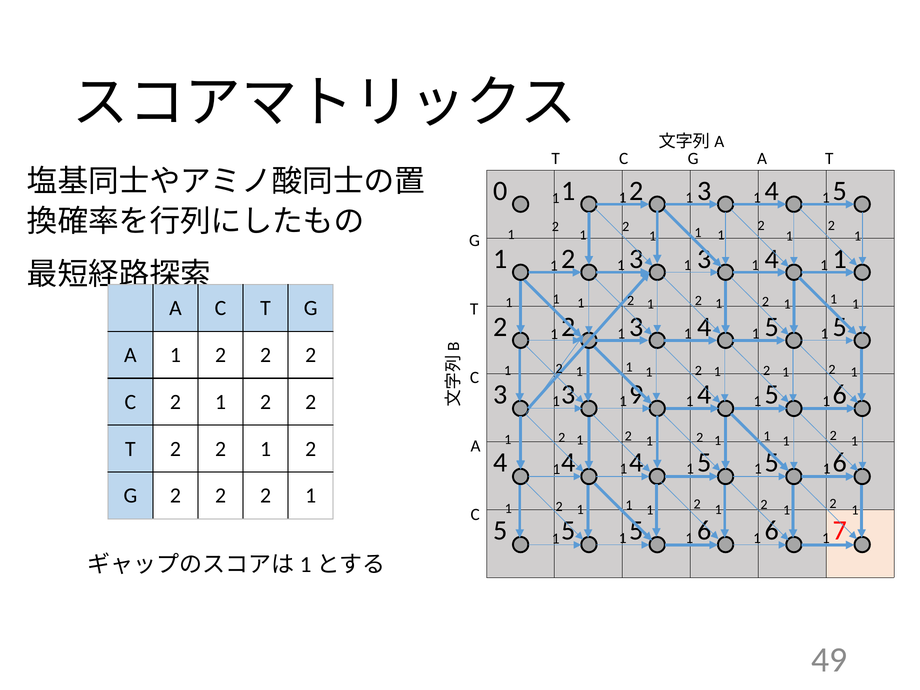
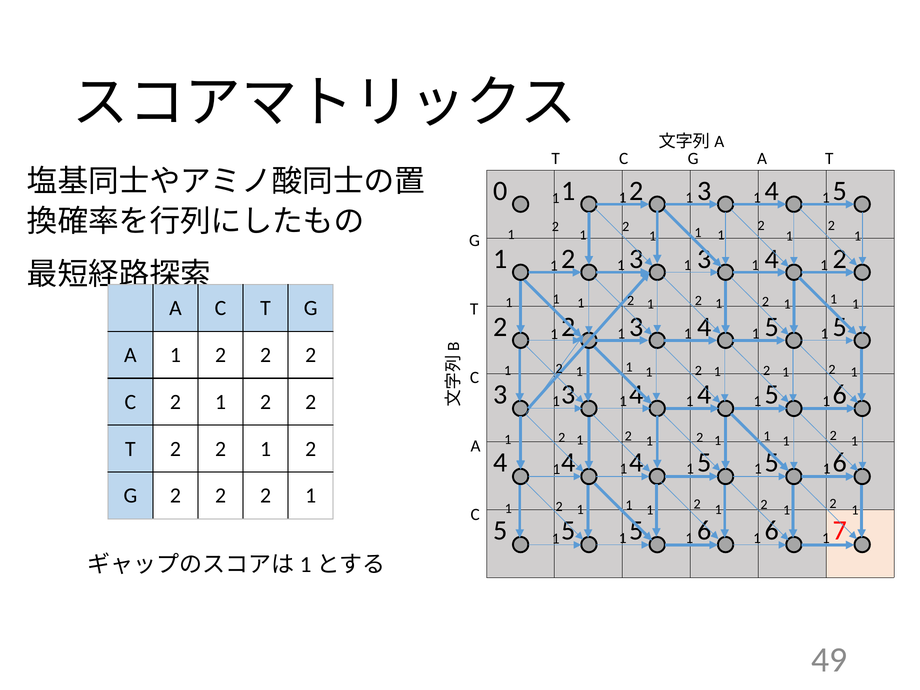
4 1: 1 -> 2
9 at (636, 395): 9 -> 4
